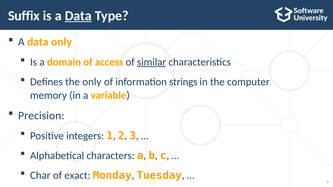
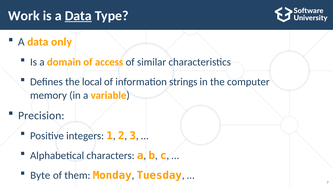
Suffix: Suffix -> Work
similar underline: present -> none
the only: only -> local
Char: Char -> Byte
exact: exact -> them
